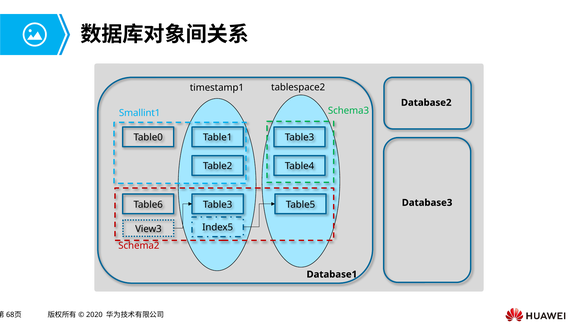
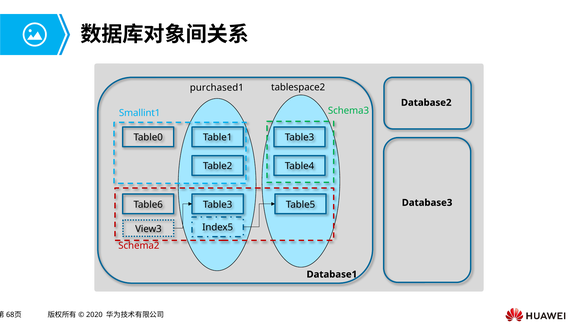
timestamp1: timestamp1 -> purchased1
